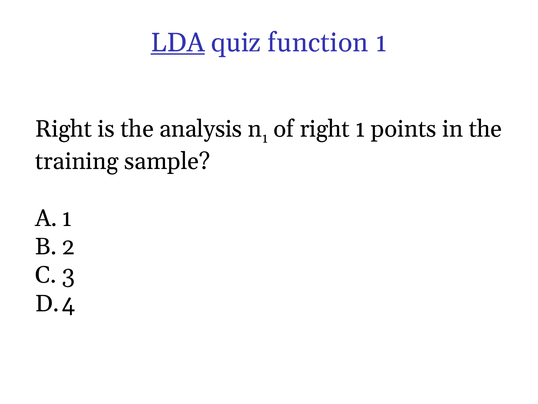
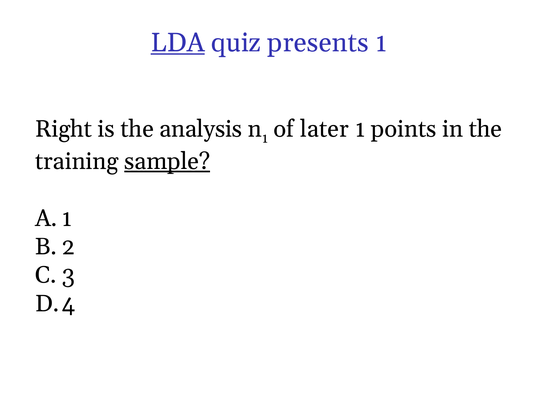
function: function -> presents
of right: right -> later
sample underline: none -> present
